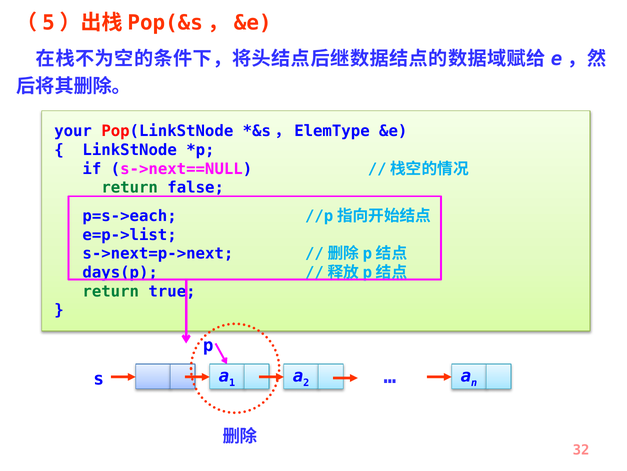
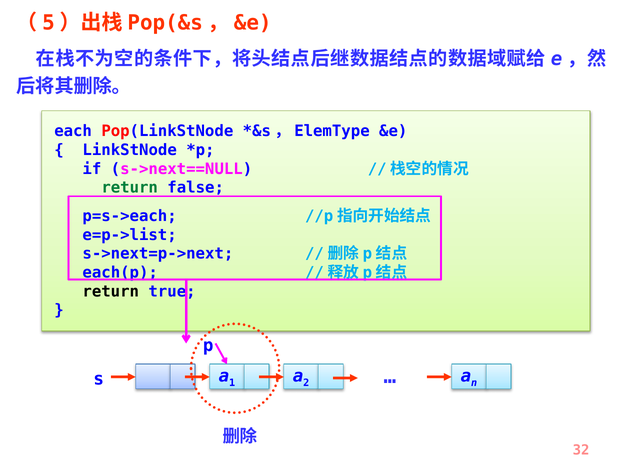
your: your -> each
days(p: days(p -> each(p
return at (111, 291) colour: green -> black
